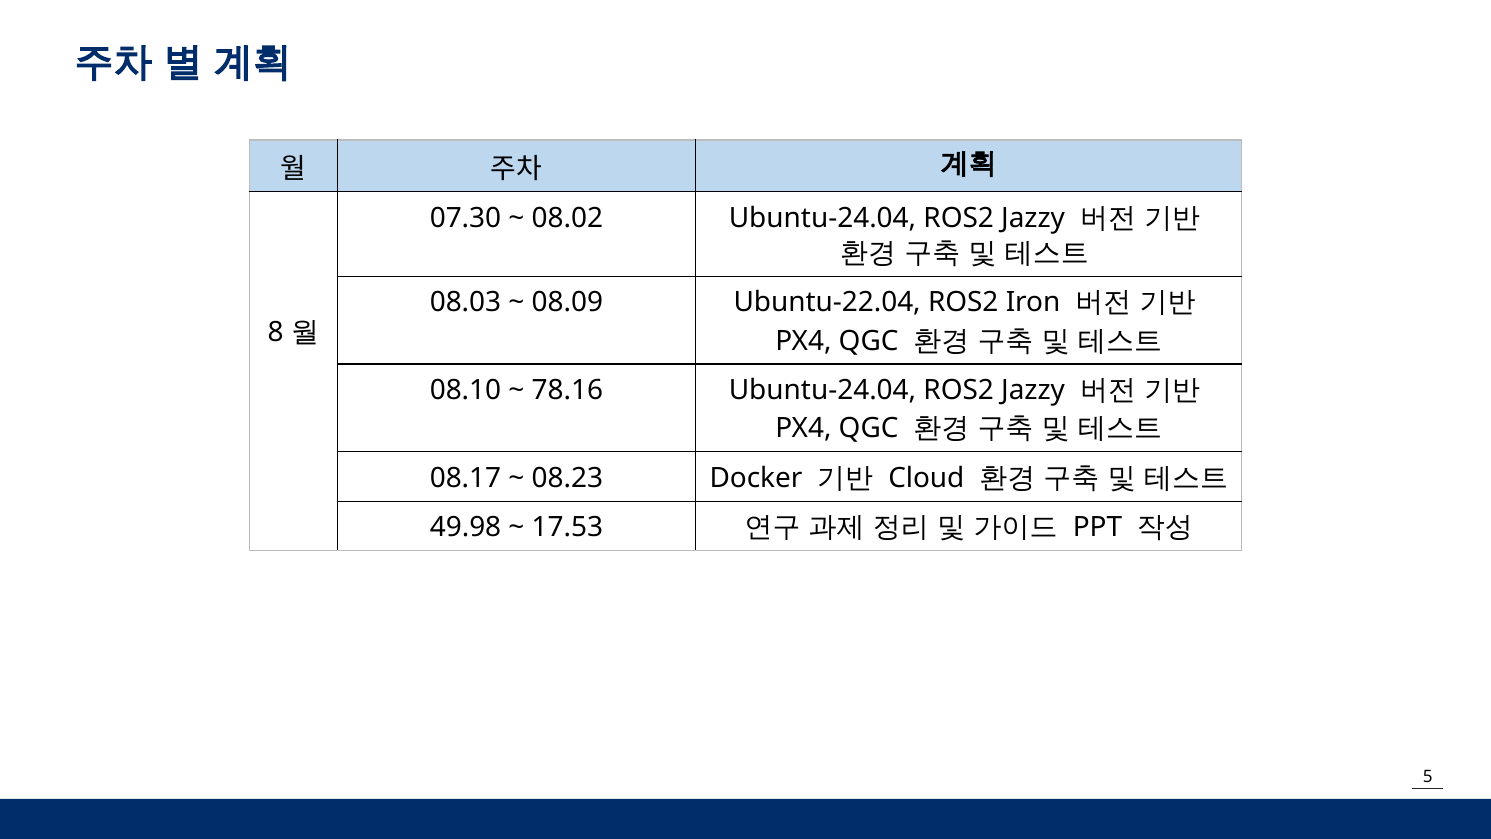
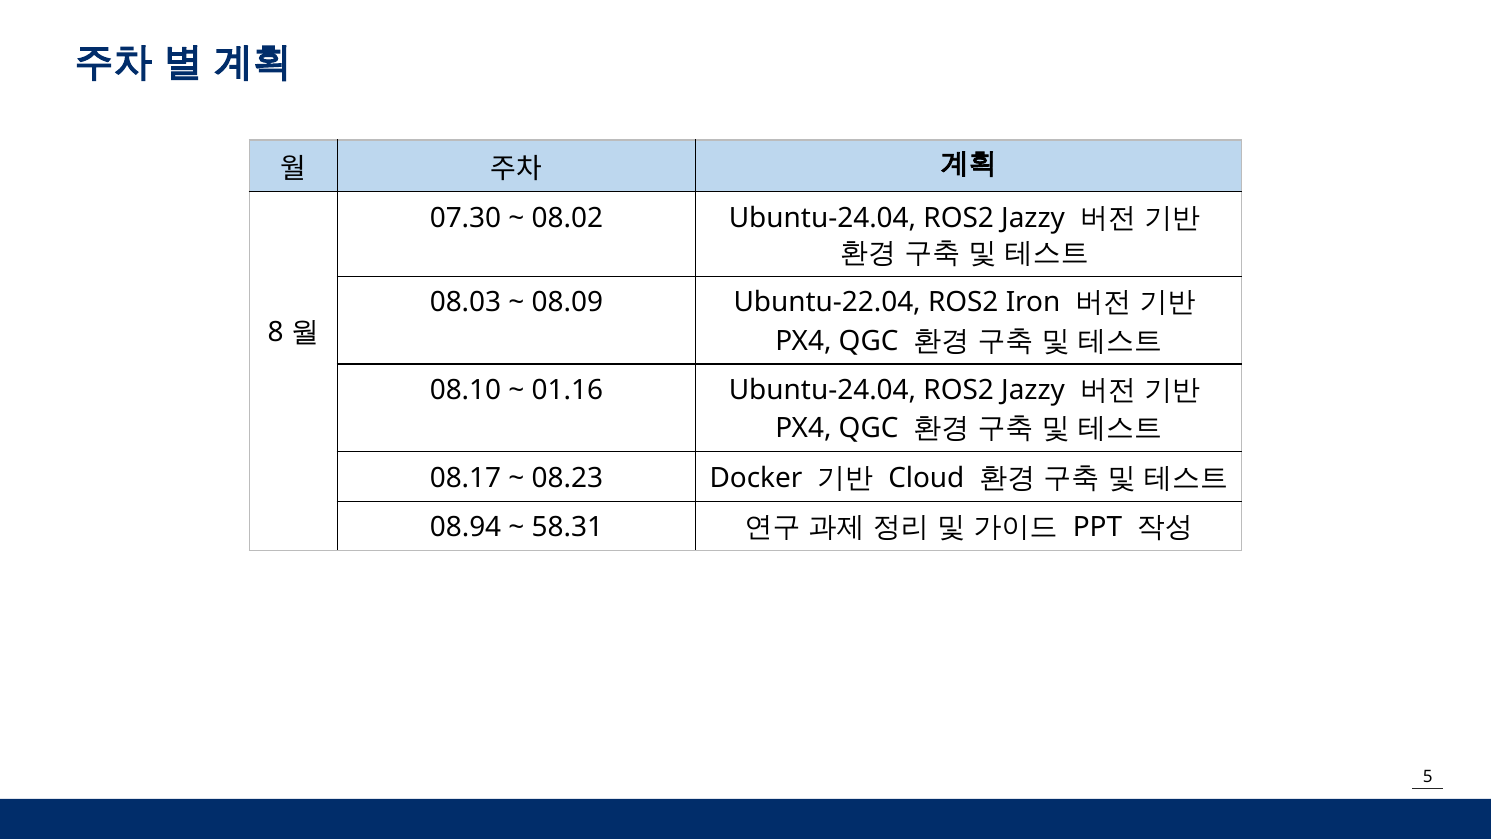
78.16: 78.16 -> 01.16
49.98: 49.98 -> 08.94
17.53: 17.53 -> 58.31
